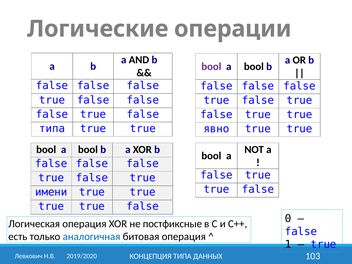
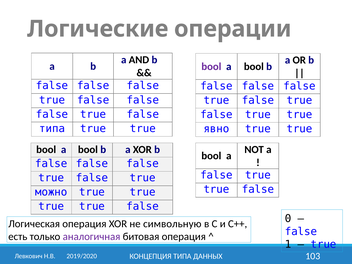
имени: имени -> можно
постфиксные: постфиксные -> символьную
аналогичная colour: blue -> purple
